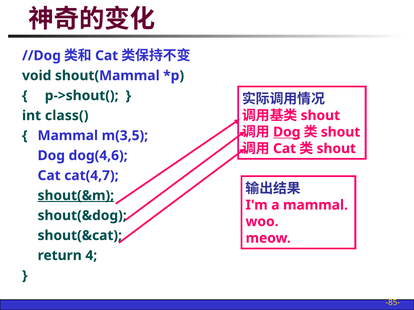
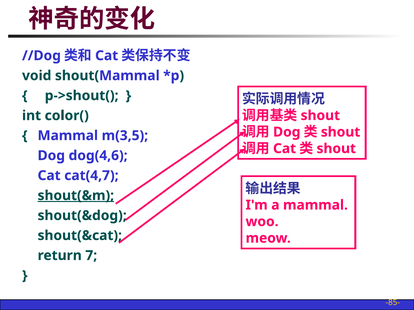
class(: class( -> color(
Dog at (287, 132) underline: present -> none
4: 4 -> 7
